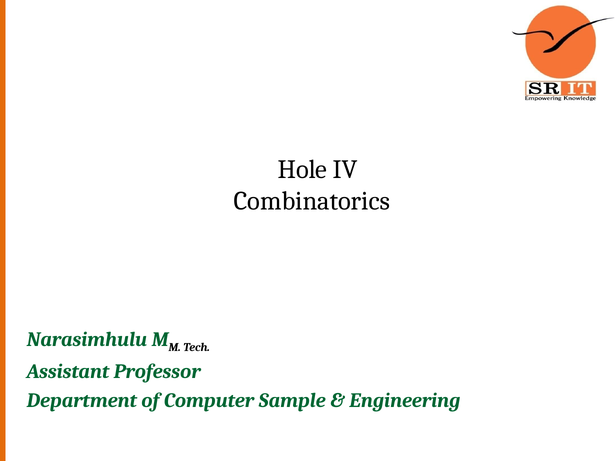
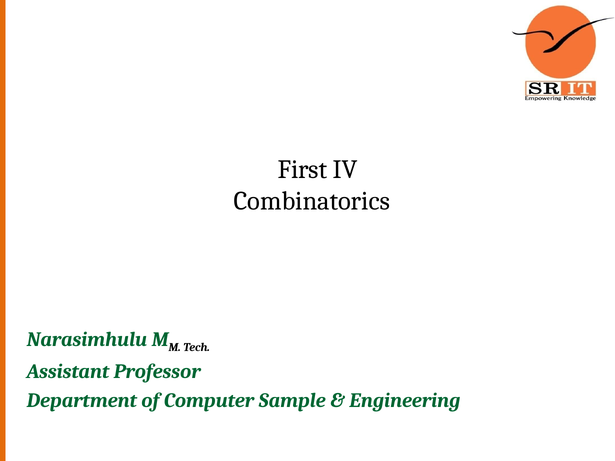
Hole: Hole -> First
